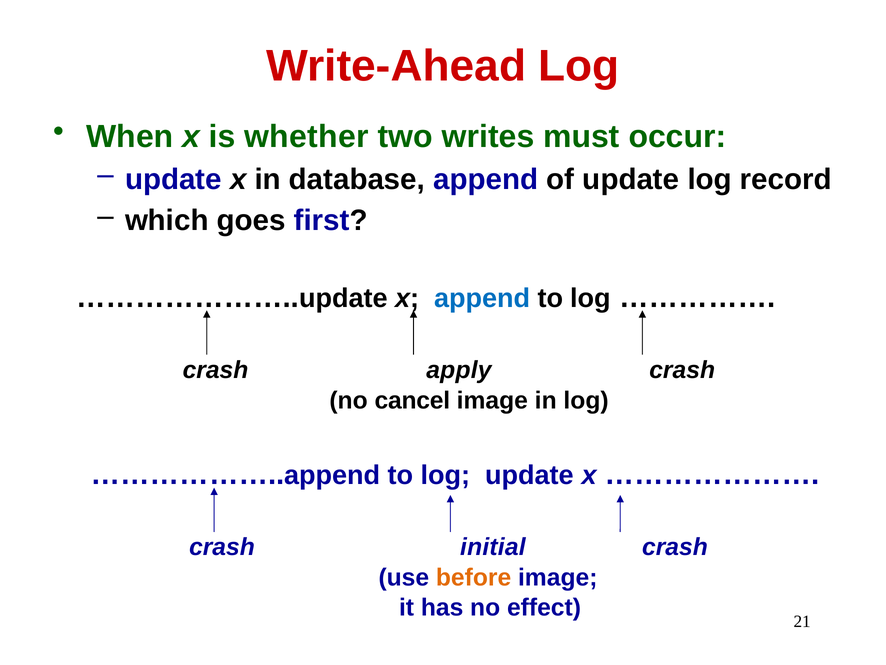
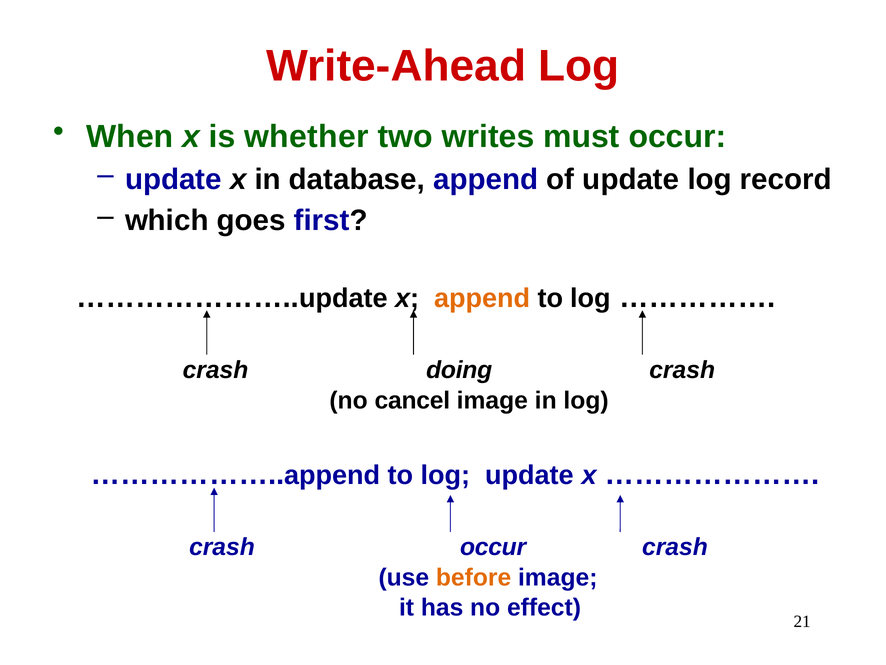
append at (482, 298) colour: blue -> orange
apply: apply -> doing
crash initial: initial -> occur
